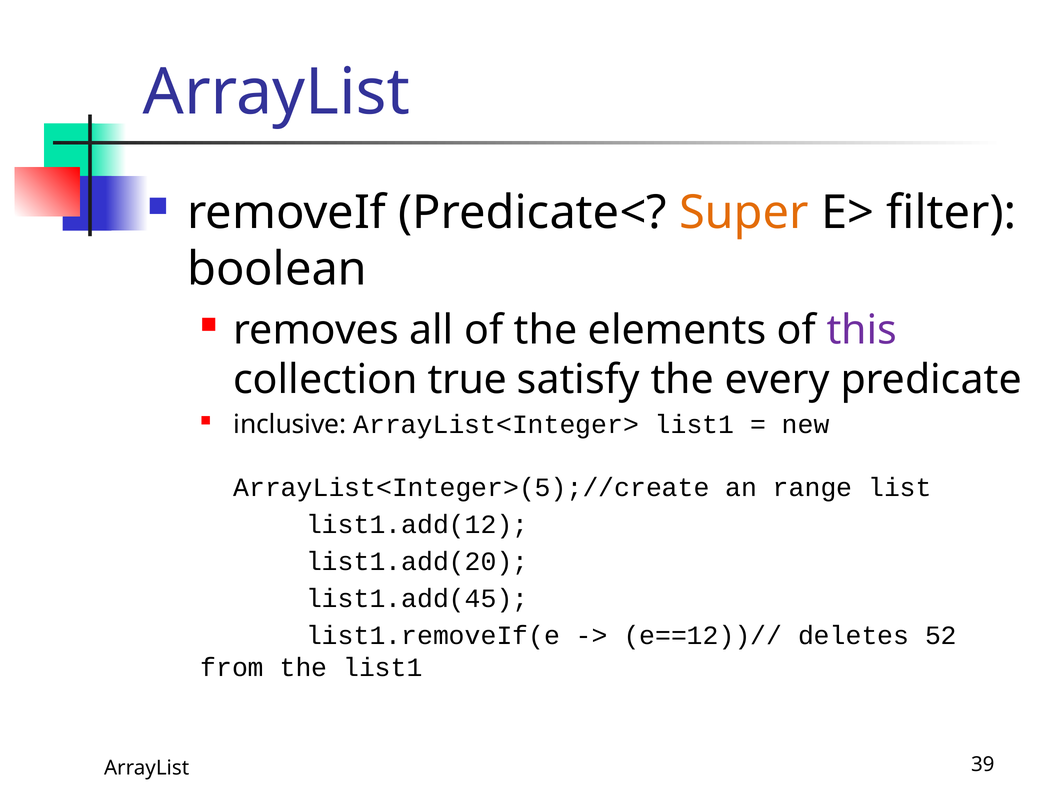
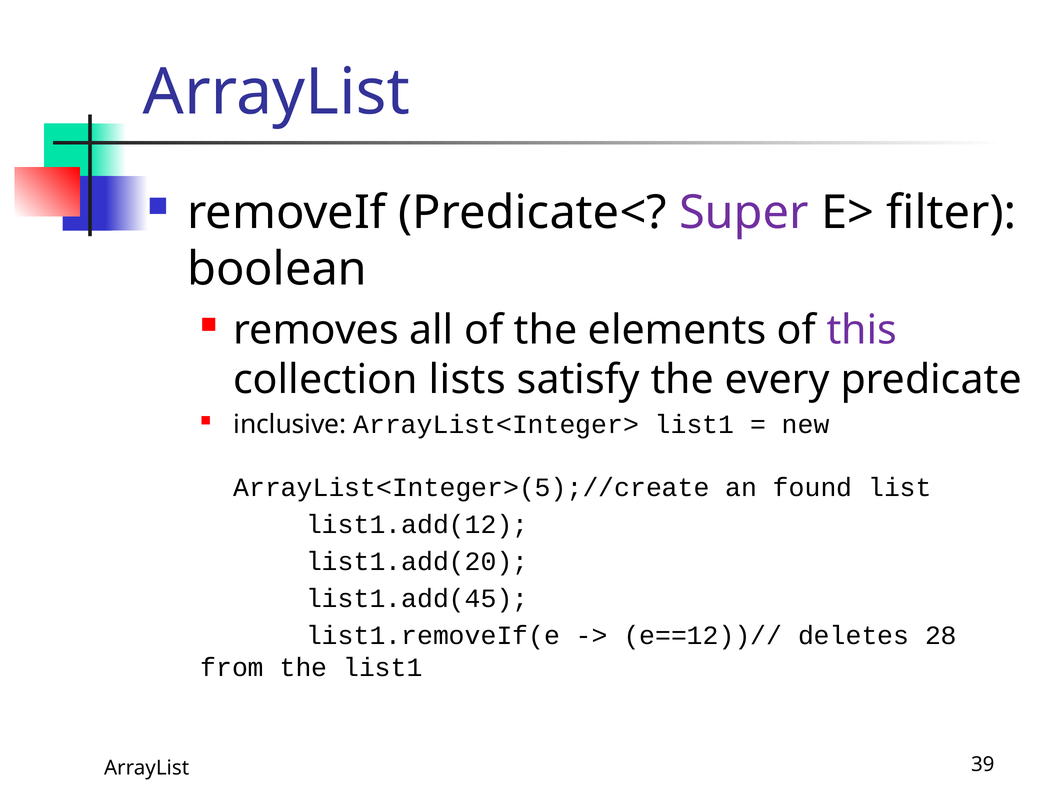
Super colour: orange -> purple
true: true -> lists
range: range -> found
52: 52 -> 28
